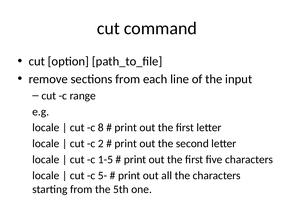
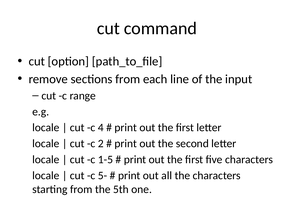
8: 8 -> 4
